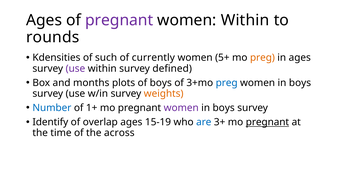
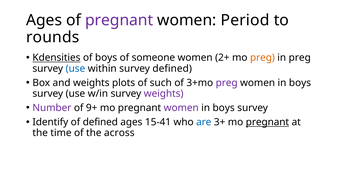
women Within: Within -> Period
Kdensities underline: none -> present
of such: such -> boys
currently: currently -> someone
5+: 5+ -> 2+
in ages: ages -> preg
use at (75, 69) colour: purple -> blue
and months: months -> weights
of boys: boys -> such
preg at (227, 83) colour: blue -> purple
weights at (164, 94) colour: orange -> purple
Number colour: blue -> purple
1+: 1+ -> 9+
of overlap: overlap -> defined
15-19: 15-19 -> 15-41
